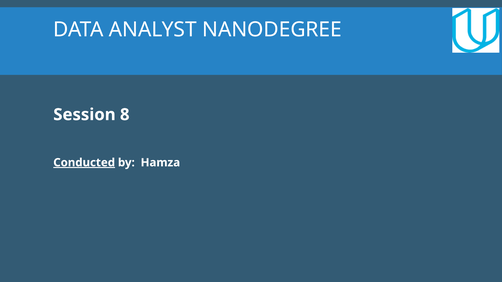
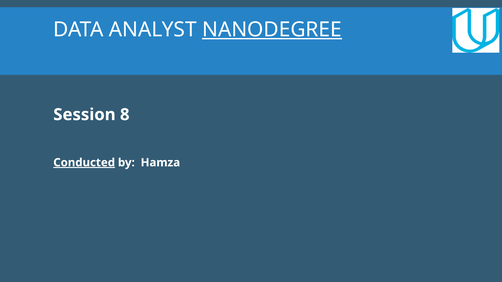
NANODEGREE underline: none -> present
